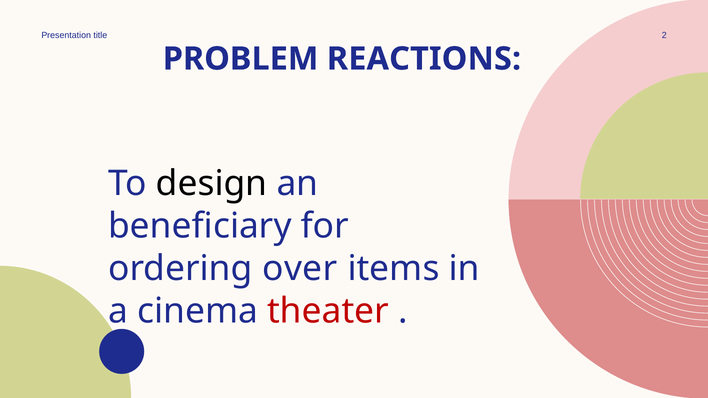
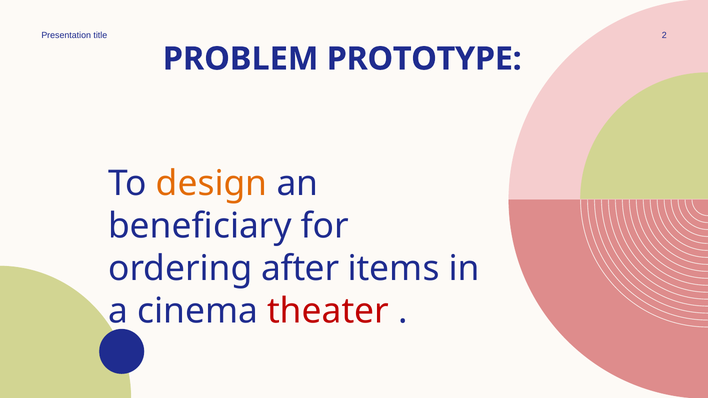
REACTIONS: REACTIONS -> PROTOTYPE
design colour: black -> orange
over: over -> after
